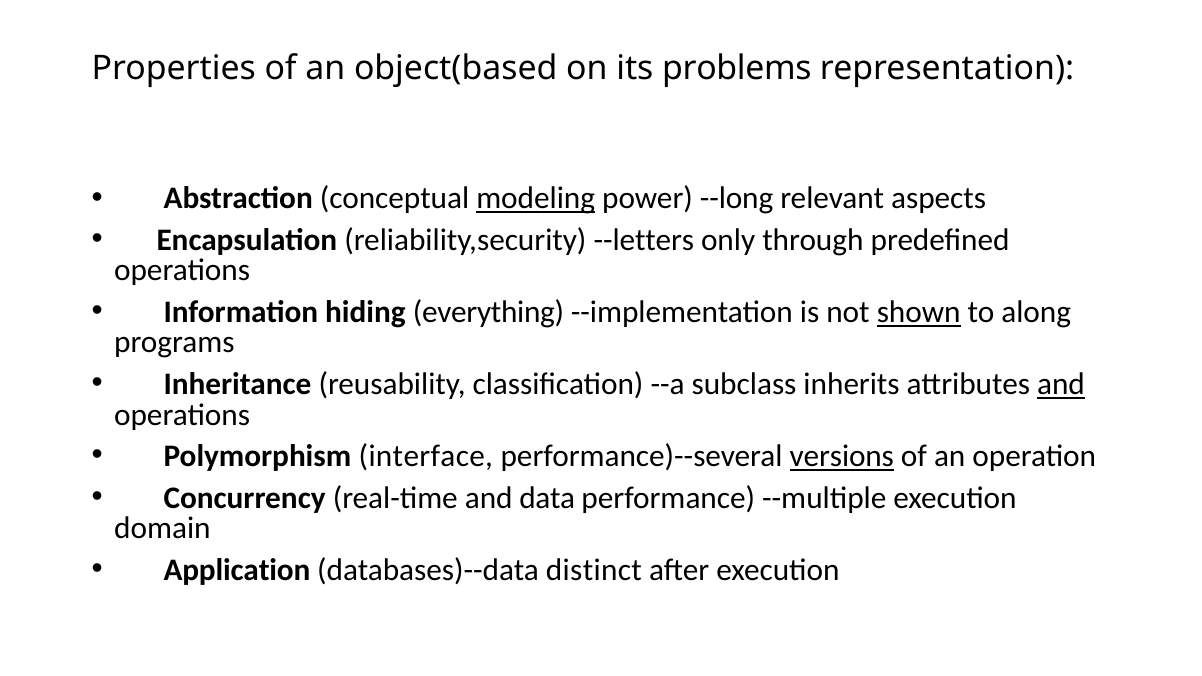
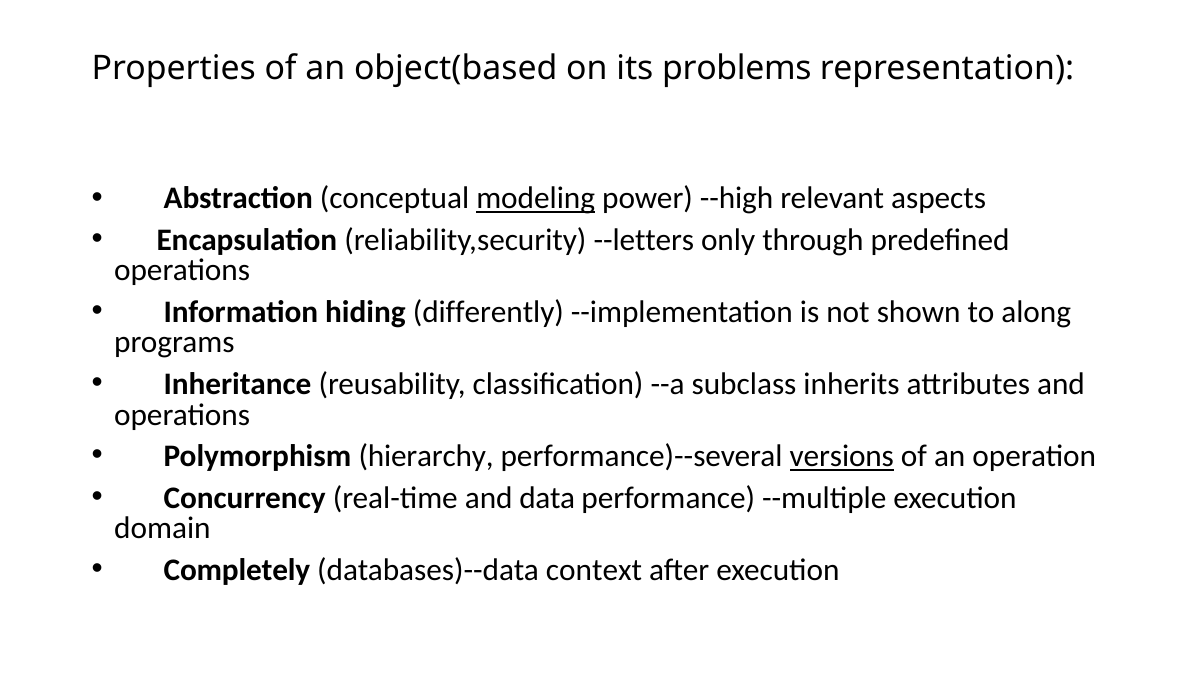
--long: --long -> --high
everything: everything -> differently
shown underline: present -> none
and at (1061, 384) underline: present -> none
interface: interface -> hierarchy
Application: Application -> Completely
distinct: distinct -> context
